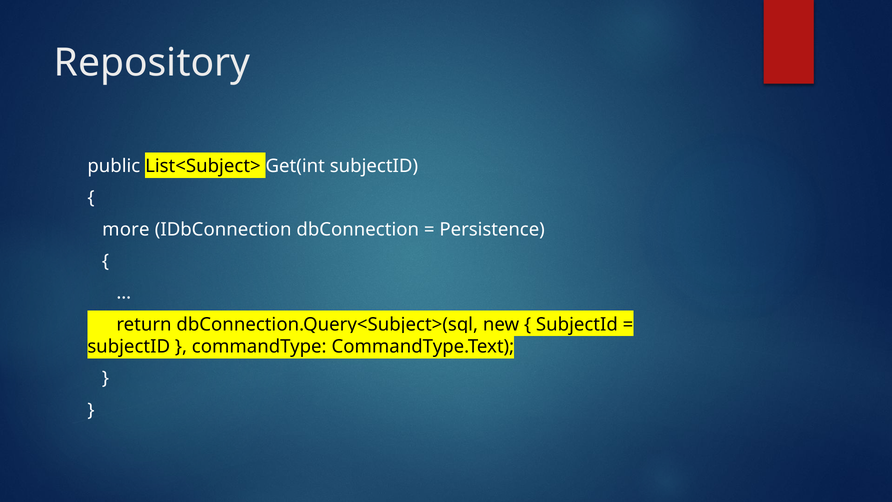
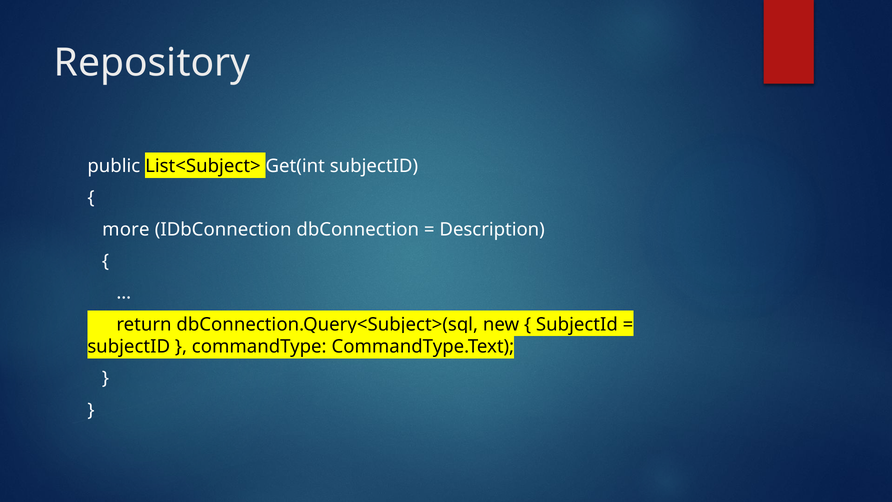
Persistence: Persistence -> Description
